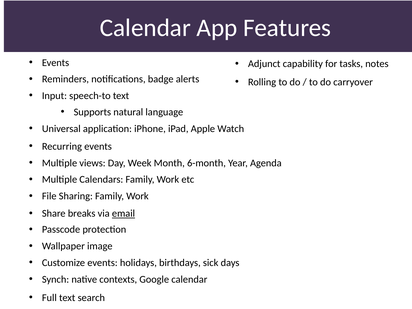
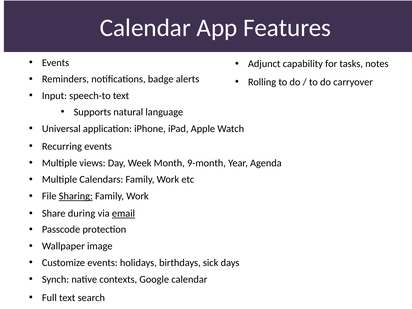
6-month: 6-month -> 9-month
Sharing underline: none -> present
breaks: breaks -> during
